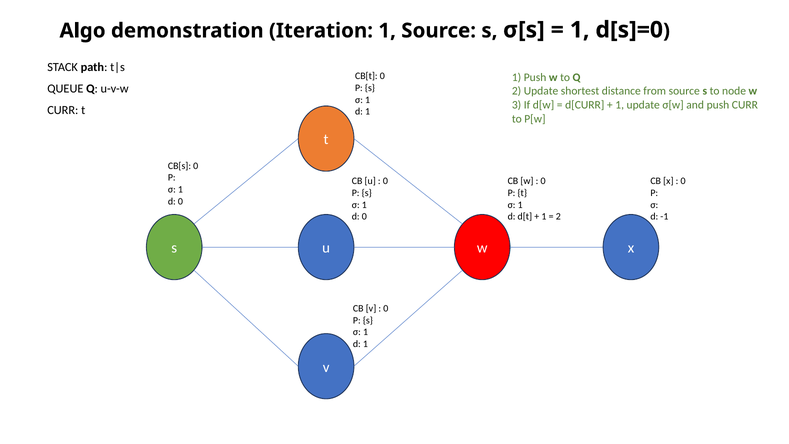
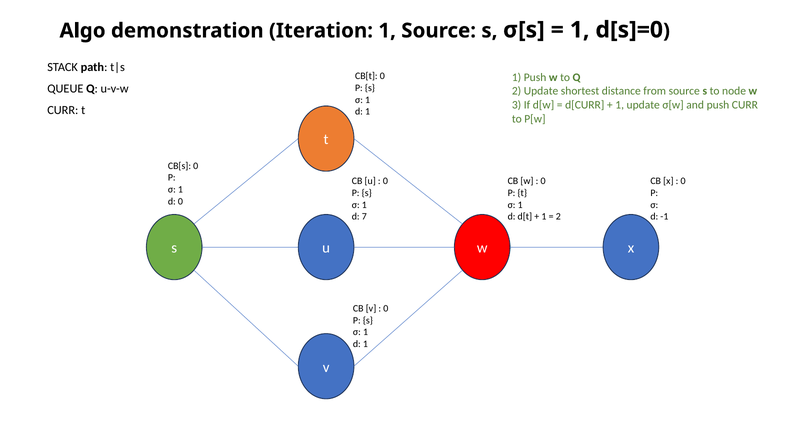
0 at (364, 217): 0 -> 7
